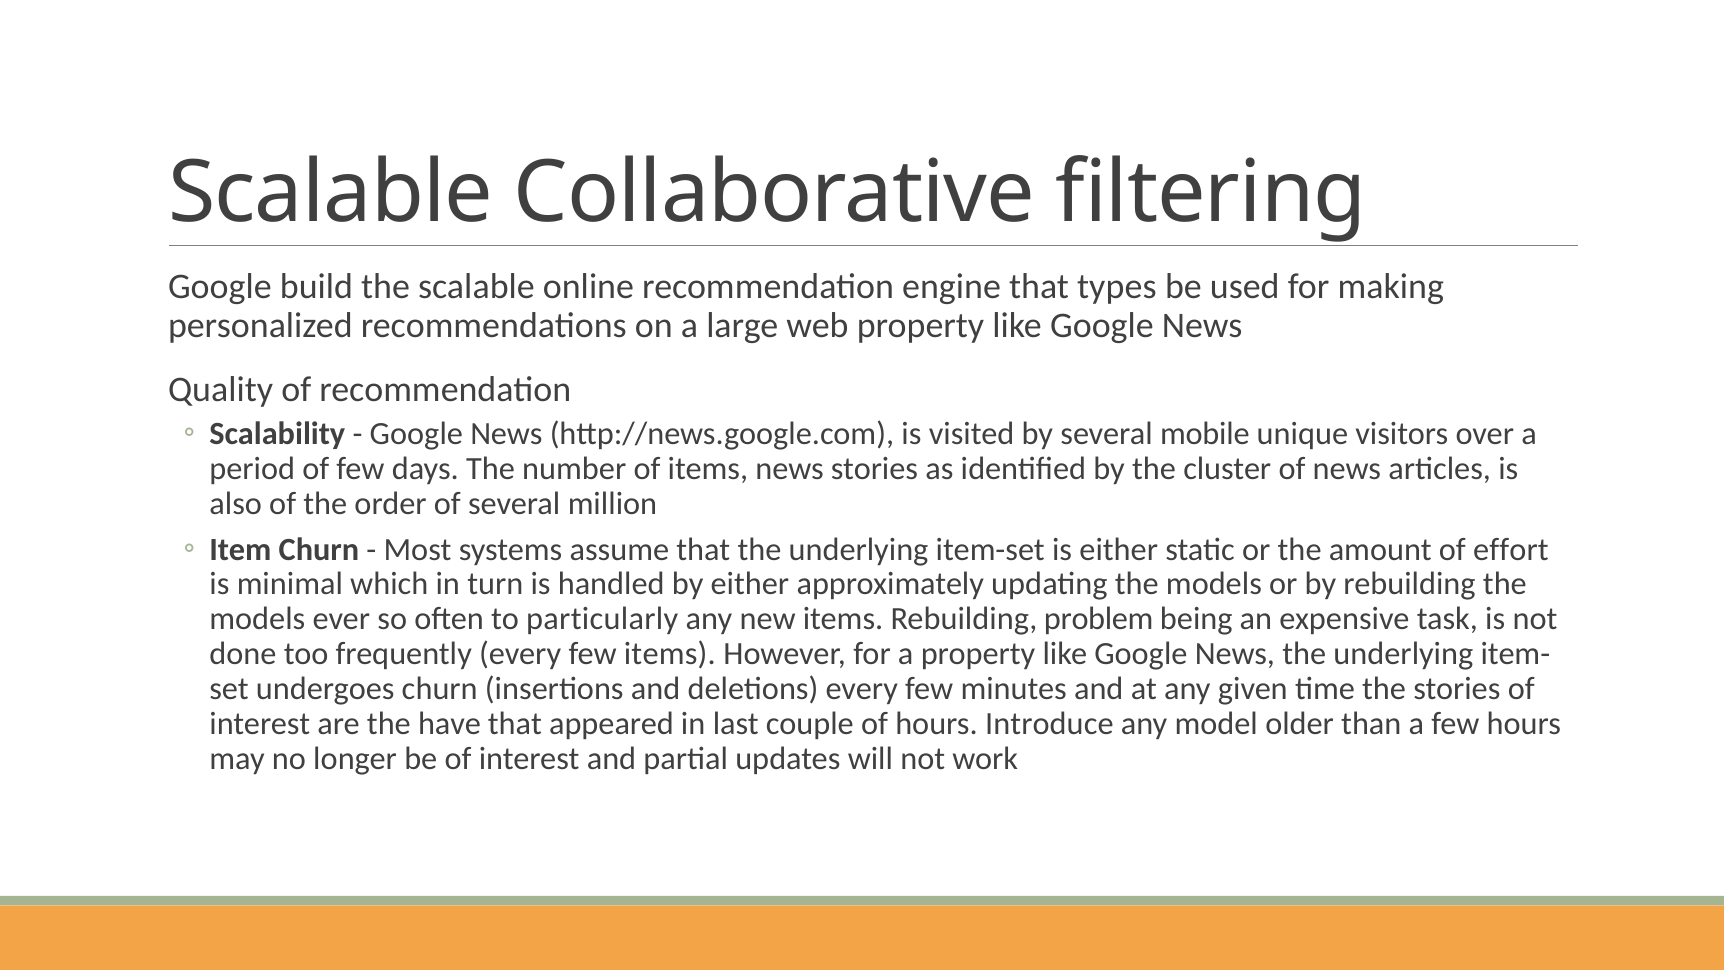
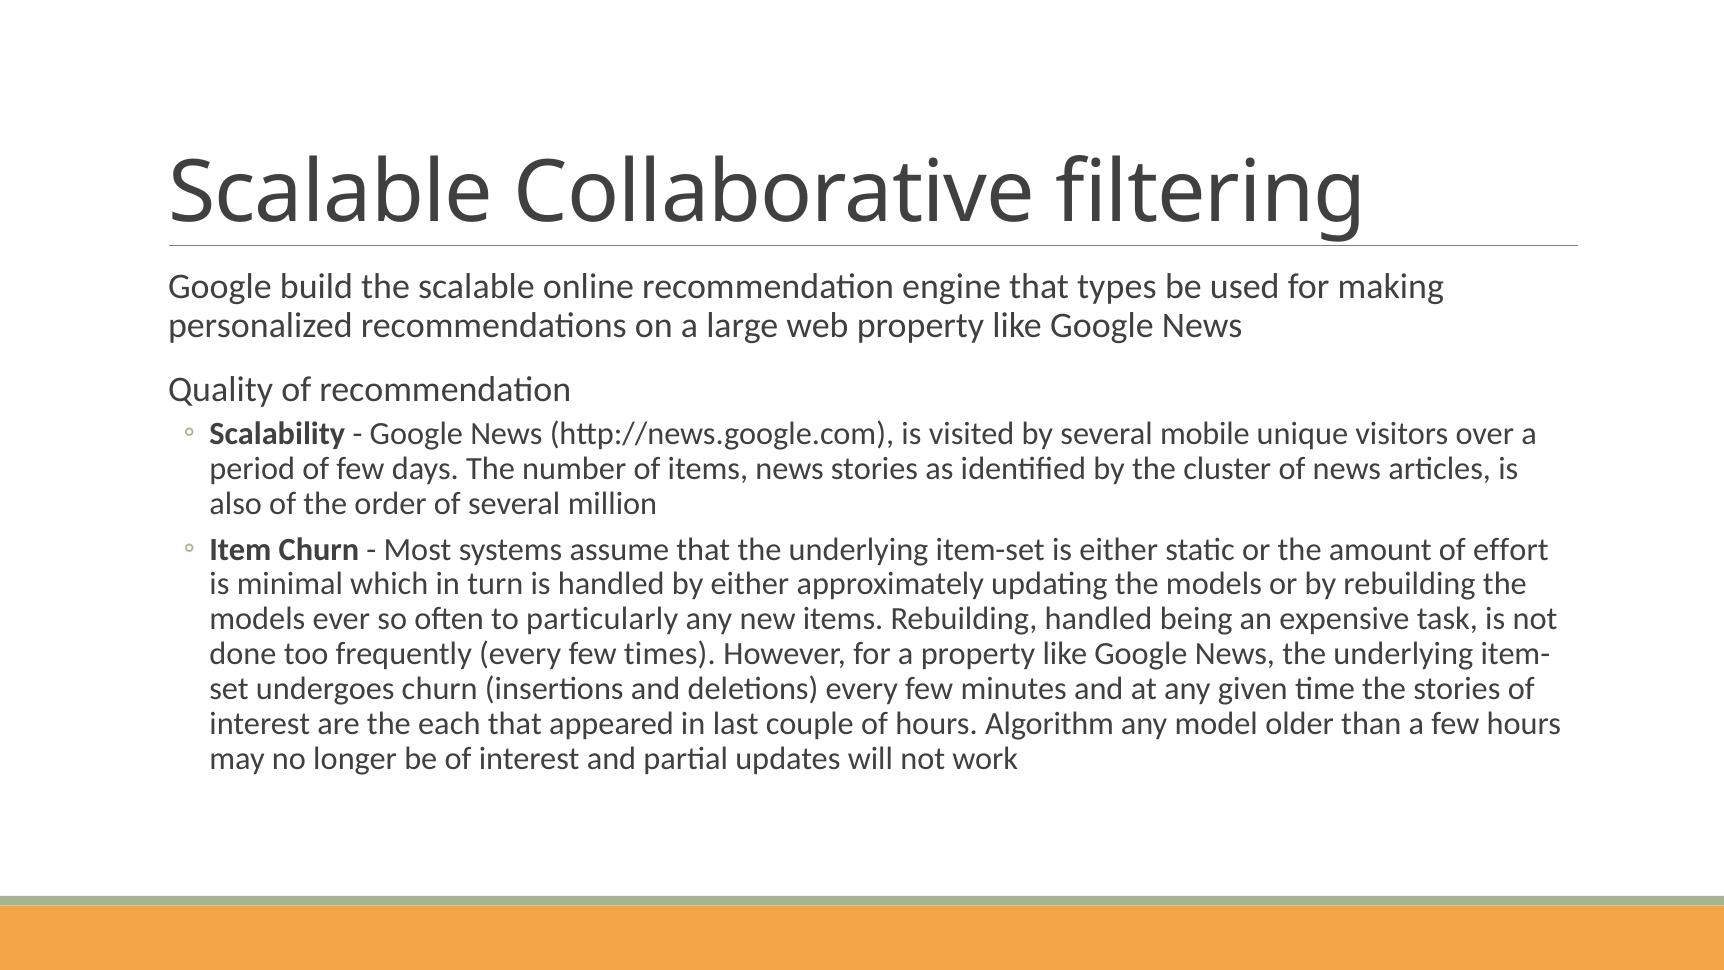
Rebuilding problem: problem -> handled
few items: items -> times
have: have -> each
Introduce: Introduce -> Algorithm
